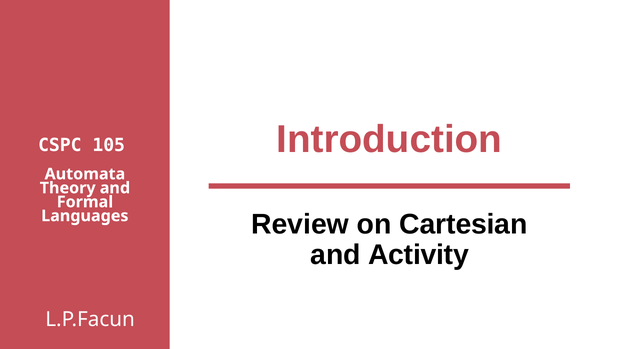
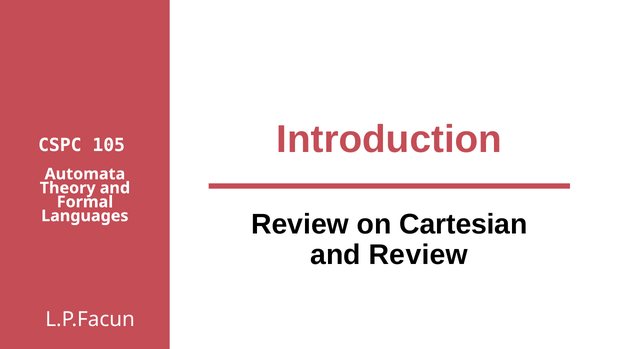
and Activity: Activity -> Review
